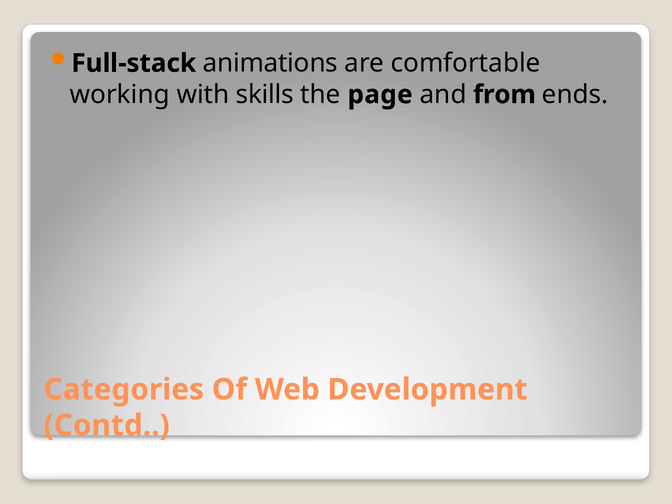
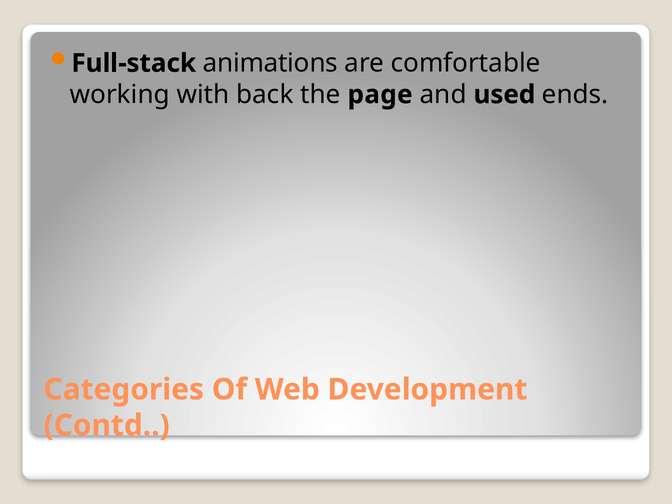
skills: skills -> back
from: from -> used
